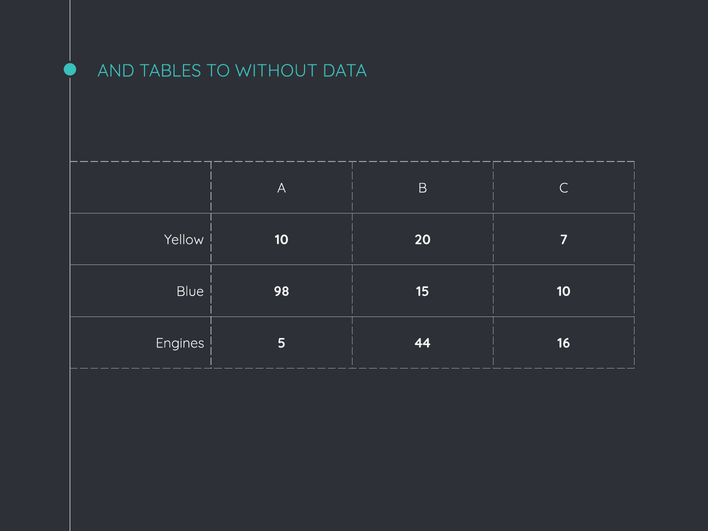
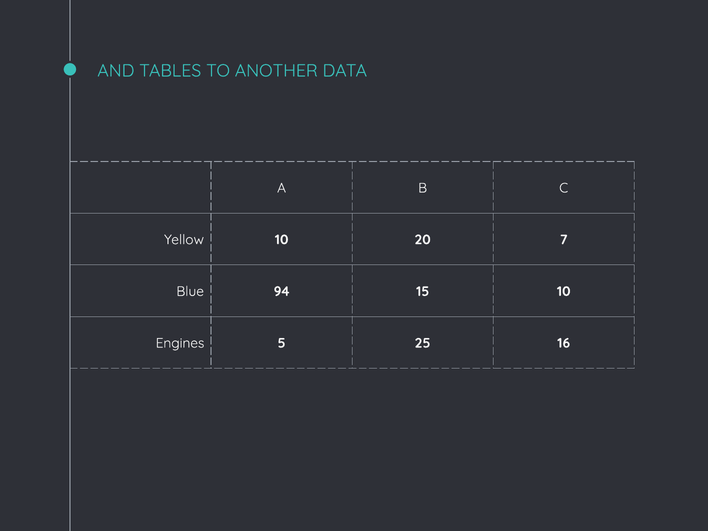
WITHOUT: WITHOUT -> ANOTHER
98: 98 -> 94
44: 44 -> 25
